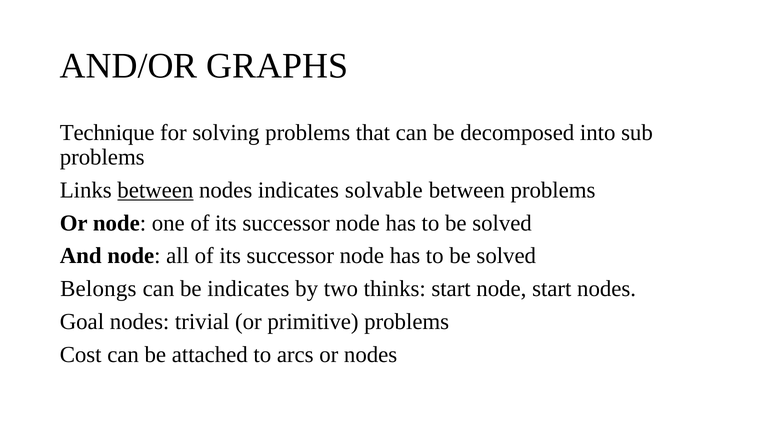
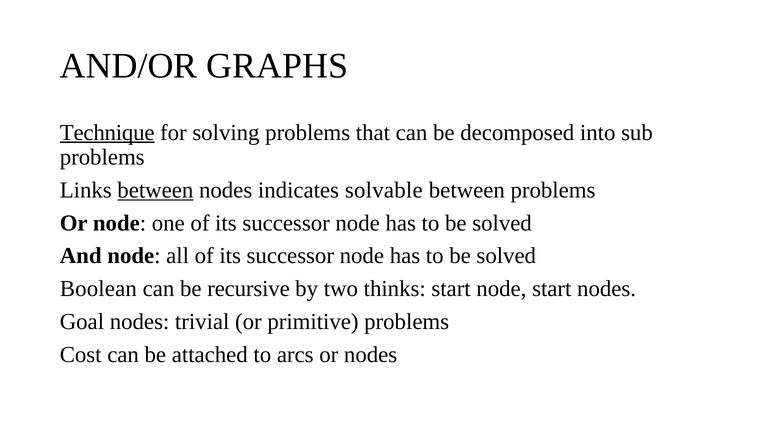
Technique underline: none -> present
Belongs: Belongs -> Boolean
be indicates: indicates -> recursive
